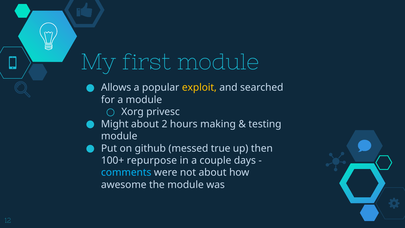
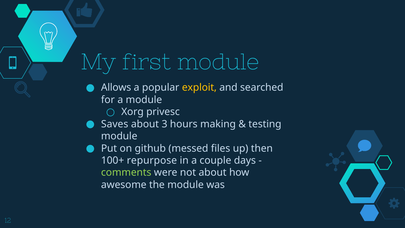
Might: Might -> Saves
2: 2 -> 3
true: true -> files
comments colour: light blue -> light green
